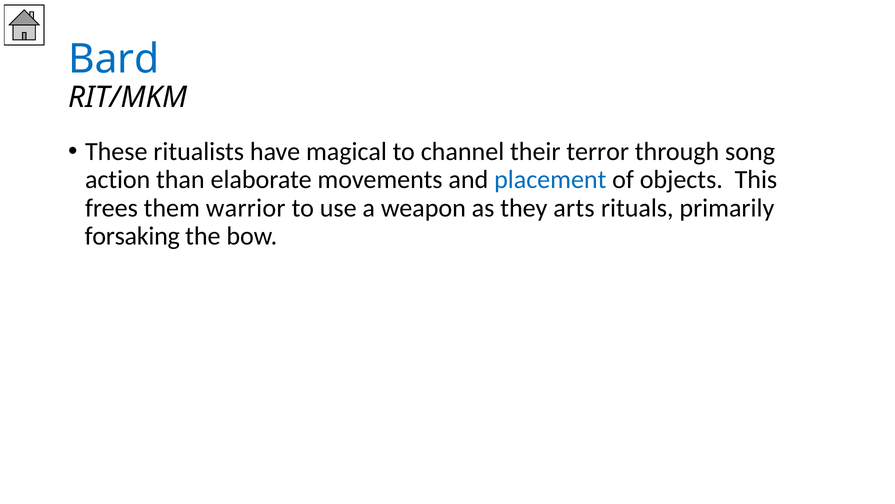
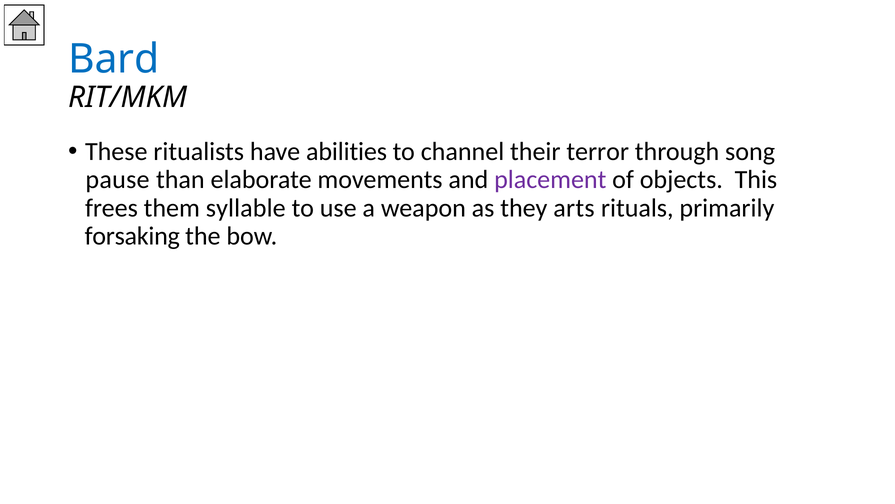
magical: magical -> abilities
action: action -> pause
placement colour: blue -> purple
warrior: warrior -> syllable
